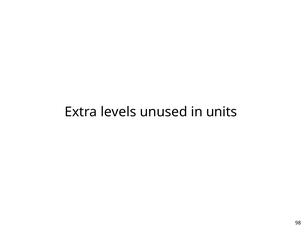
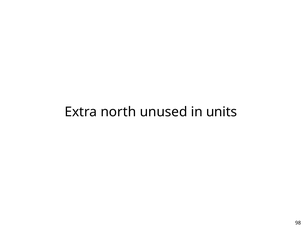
levels: levels -> north
